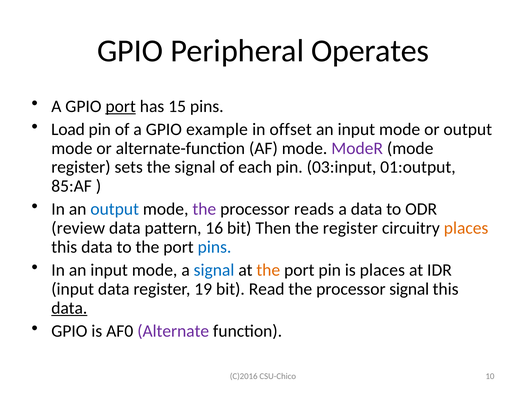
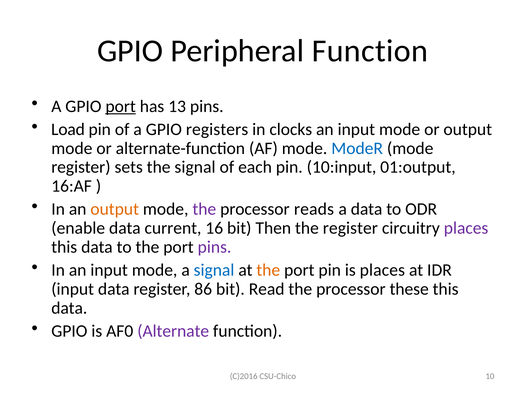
Peripheral Operates: Operates -> Function
15: 15 -> 13
example: example -> registers
offset: offset -> clocks
ModeR colour: purple -> blue
03:input: 03:input -> 10:input
85:AF: 85:AF -> 16:AF
output at (115, 209) colour: blue -> orange
review: review -> enable
pattern: pattern -> current
places at (466, 228) colour: orange -> purple
pins at (215, 247) colour: blue -> purple
19: 19 -> 86
processor signal: signal -> these
data at (69, 308) underline: present -> none
